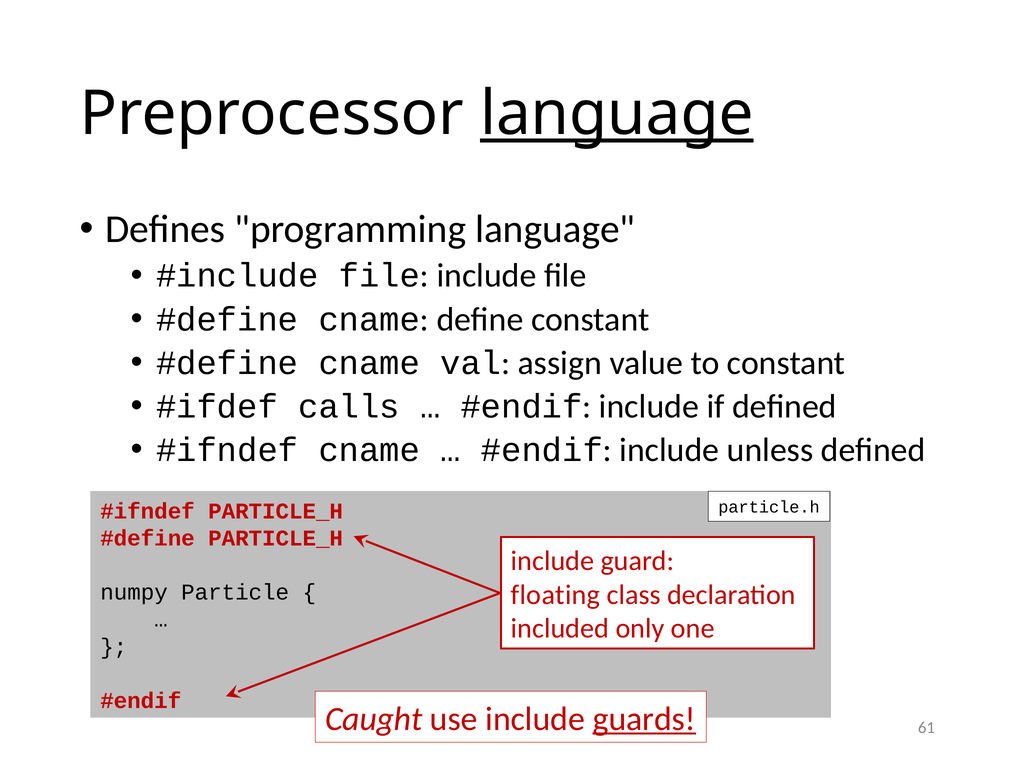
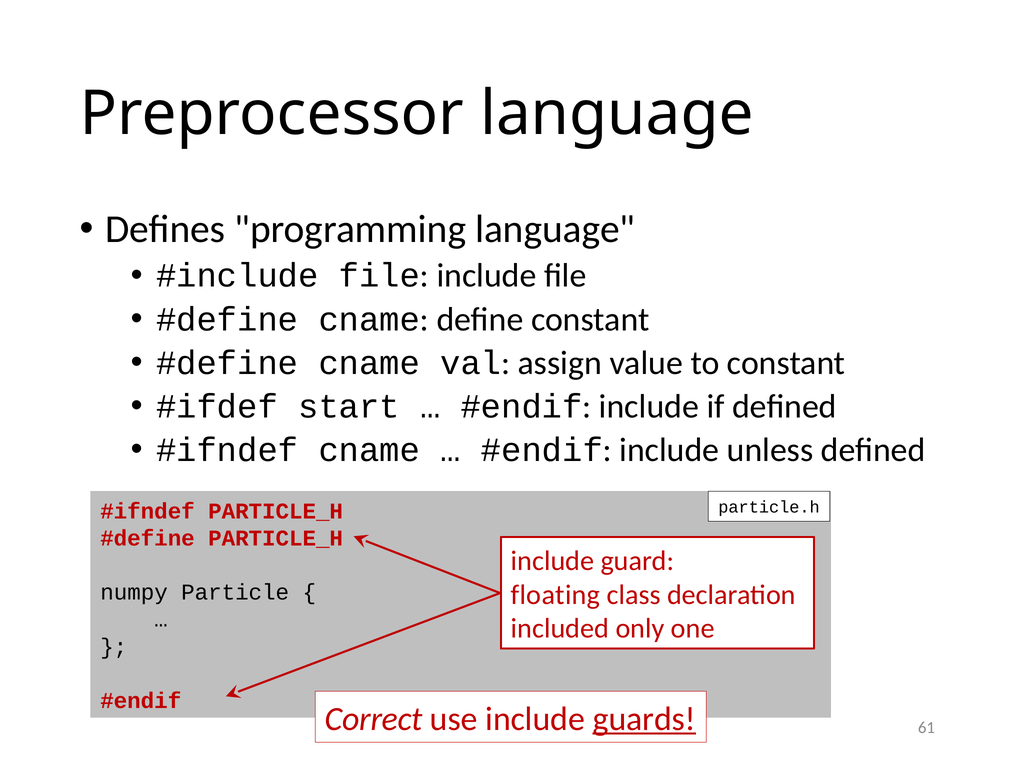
language at (617, 114) underline: present -> none
calls: calls -> start
Caught: Caught -> Correct
